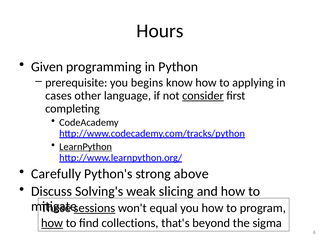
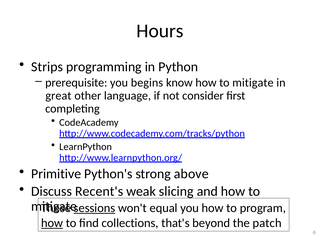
Given: Given -> Strips
know how to applying: applying -> mitigate
cases: cases -> great
consider underline: present -> none
LearnPython underline: present -> none
Carefully: Carefully -> Primitive
Solving's: Solving's -> Recent's
sigma: sigma -> patch
